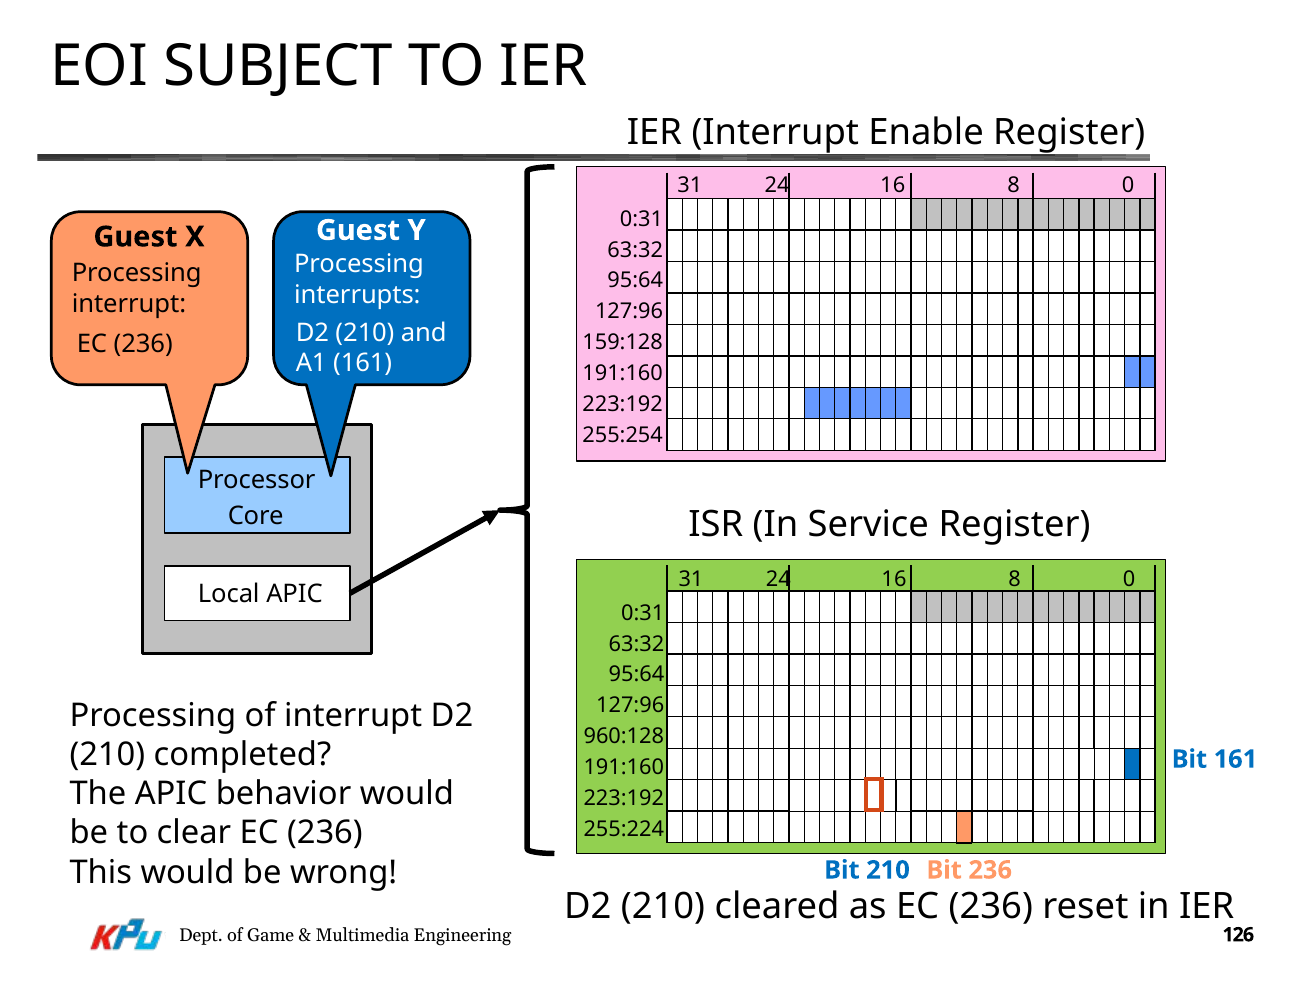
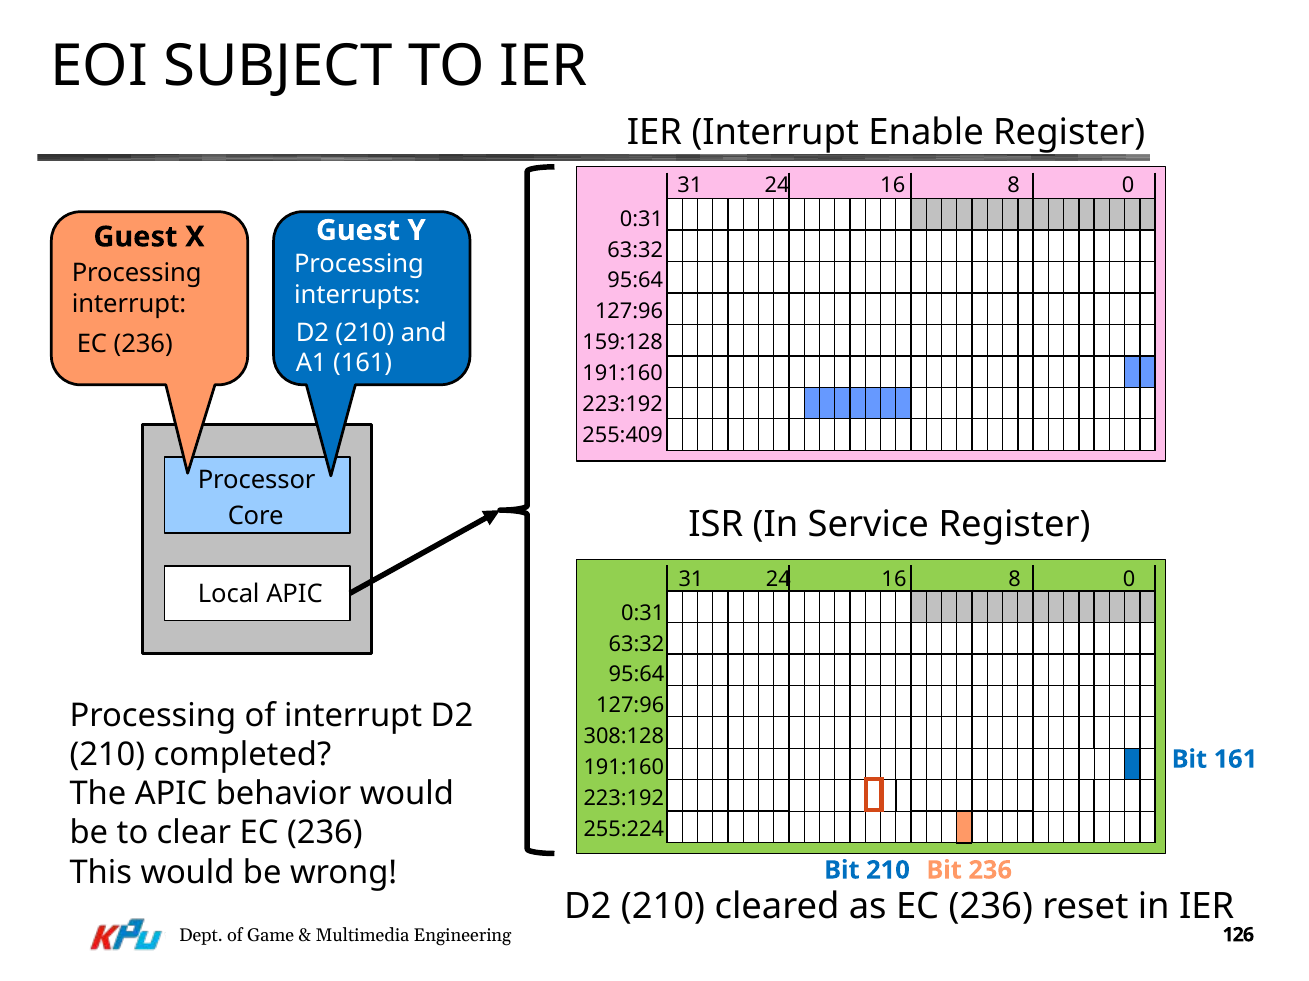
255:254: 255:254 -> 255:409
960:128: 960:128 -> 308:128
